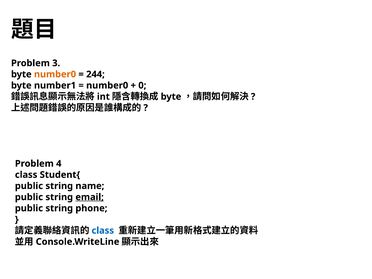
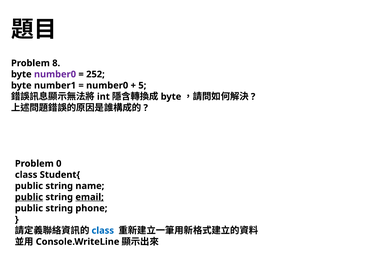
3: 3 -> 8
number0 at (55, 74) colour: orange -> purple
244: 244 -> 252
0: 0 -> 5
4: 4 -> 0
public at (29, 197) underline: none -> present
